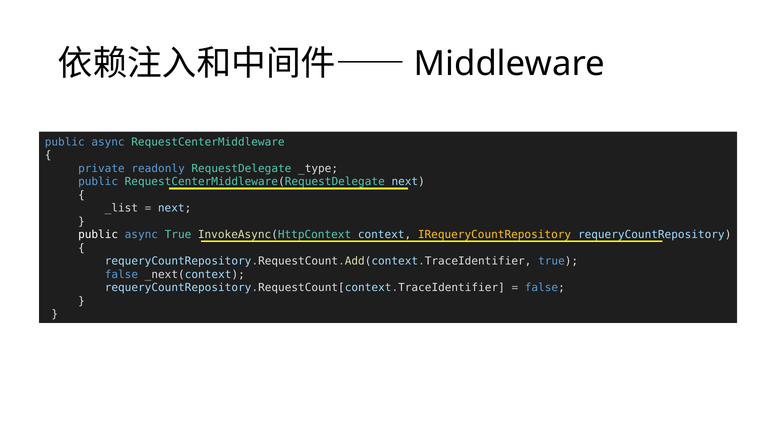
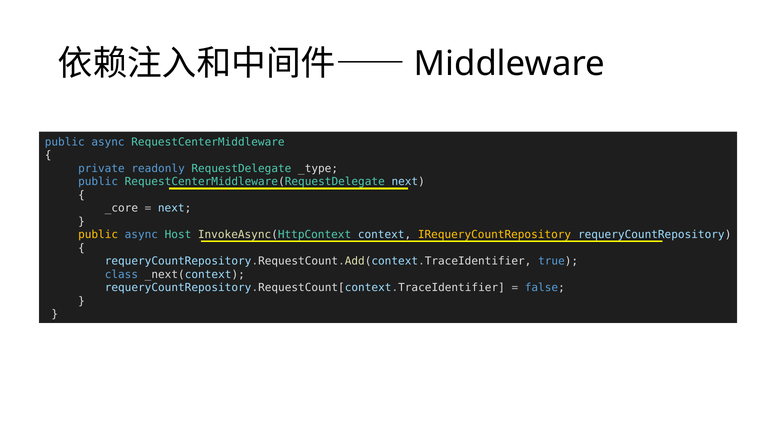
_list: _list -> _core
public at (98, 235) colour: white -> yellow
async True: True -> Host
false at (121, 275): false -> class
